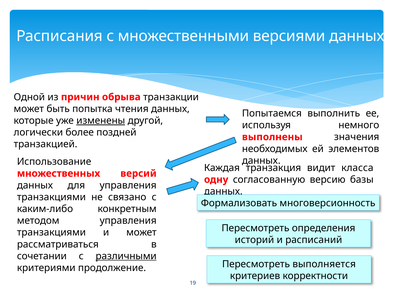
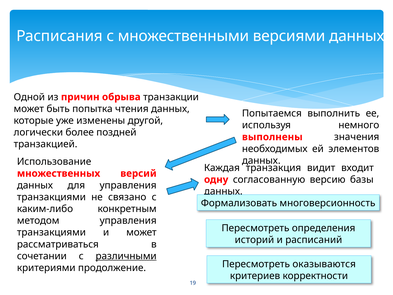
изменены underline: present -> none
класса: класса -> входит
выполняется: выполняется -> оказываются
